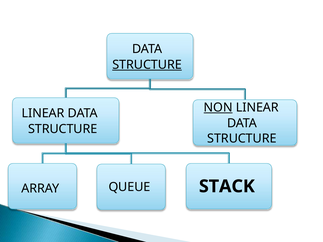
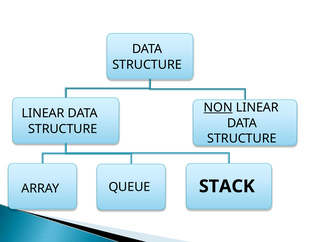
STRUCTURE at (147, 65) underline: present -> none
